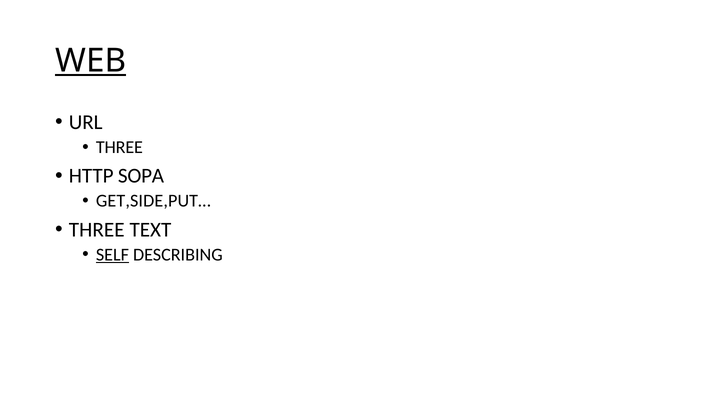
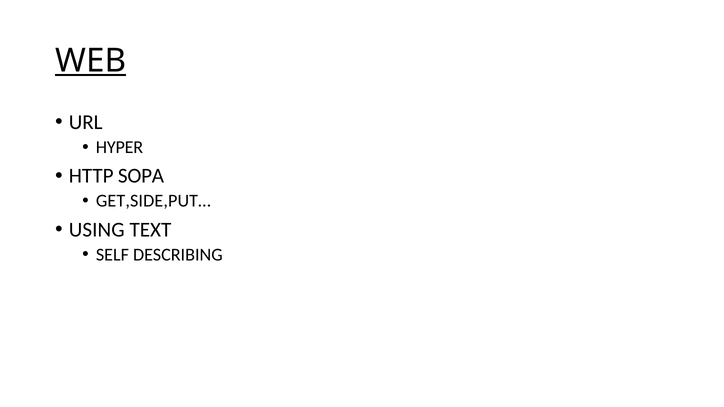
THREE at (119, 147): THREE -> HYPER
THREE at (97, 230): THREE -> USING
SELF underline: present -> none
